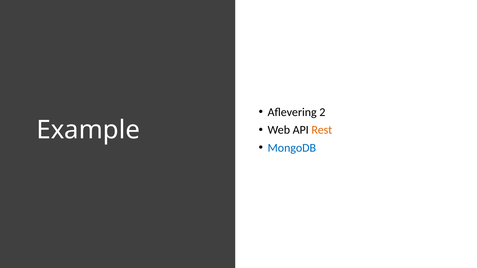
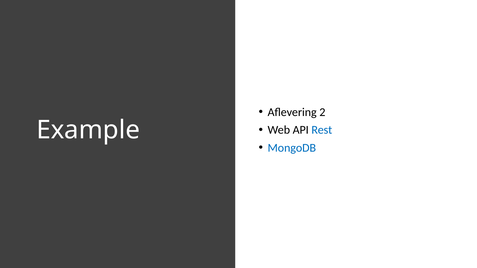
Rest colour: orange -> blue
